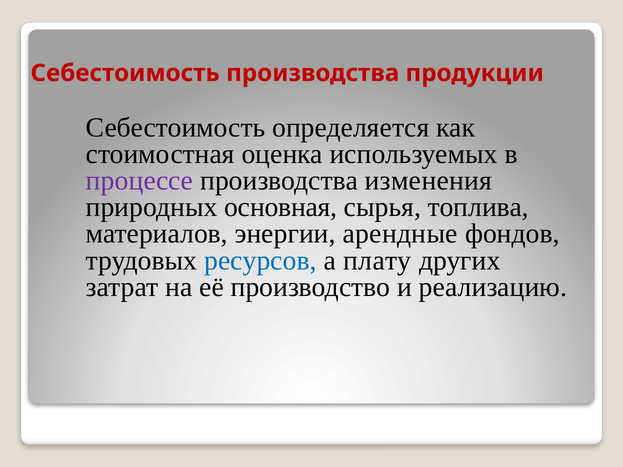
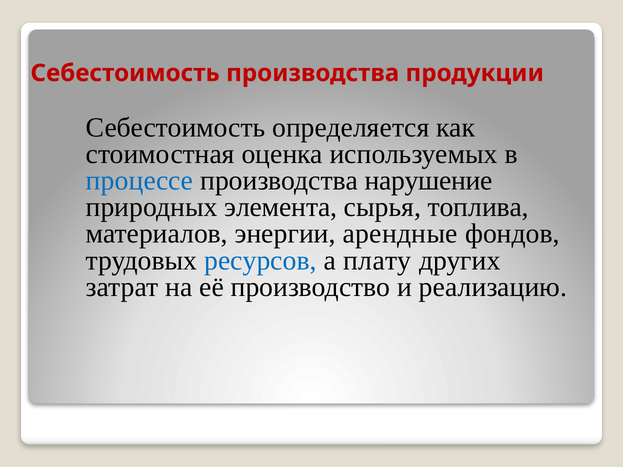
процессе colour: purple -> blue
изменения: изменения -> нарушение
основная: основная -> элемента
